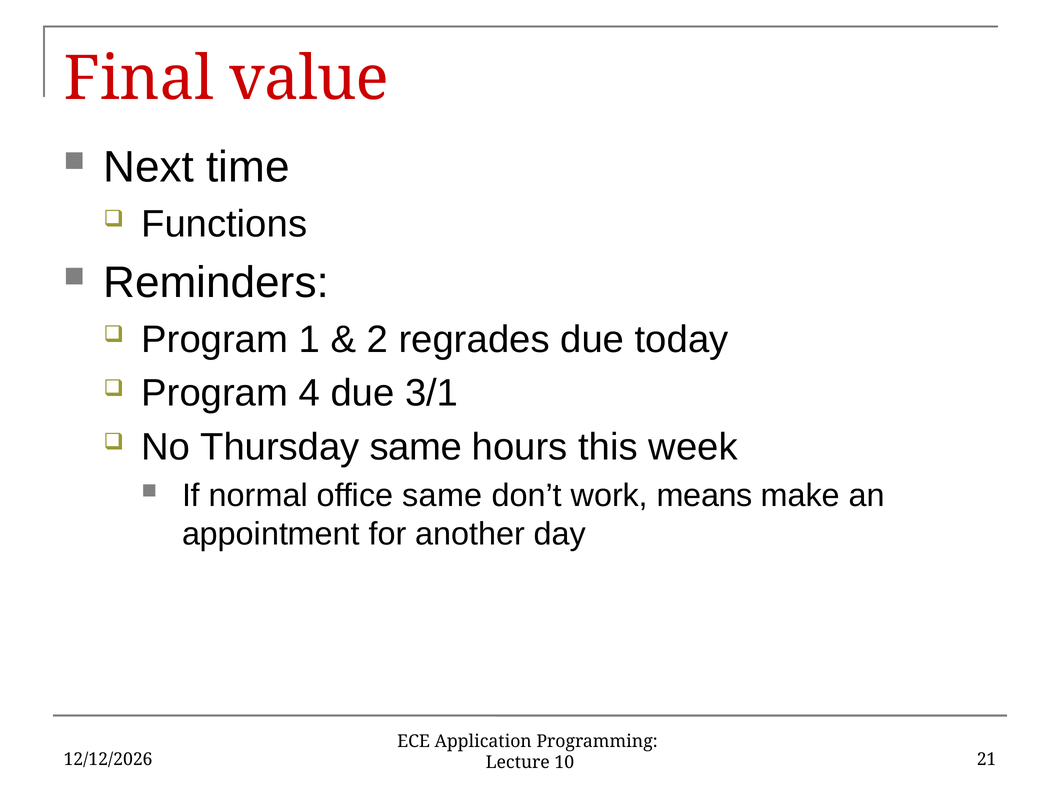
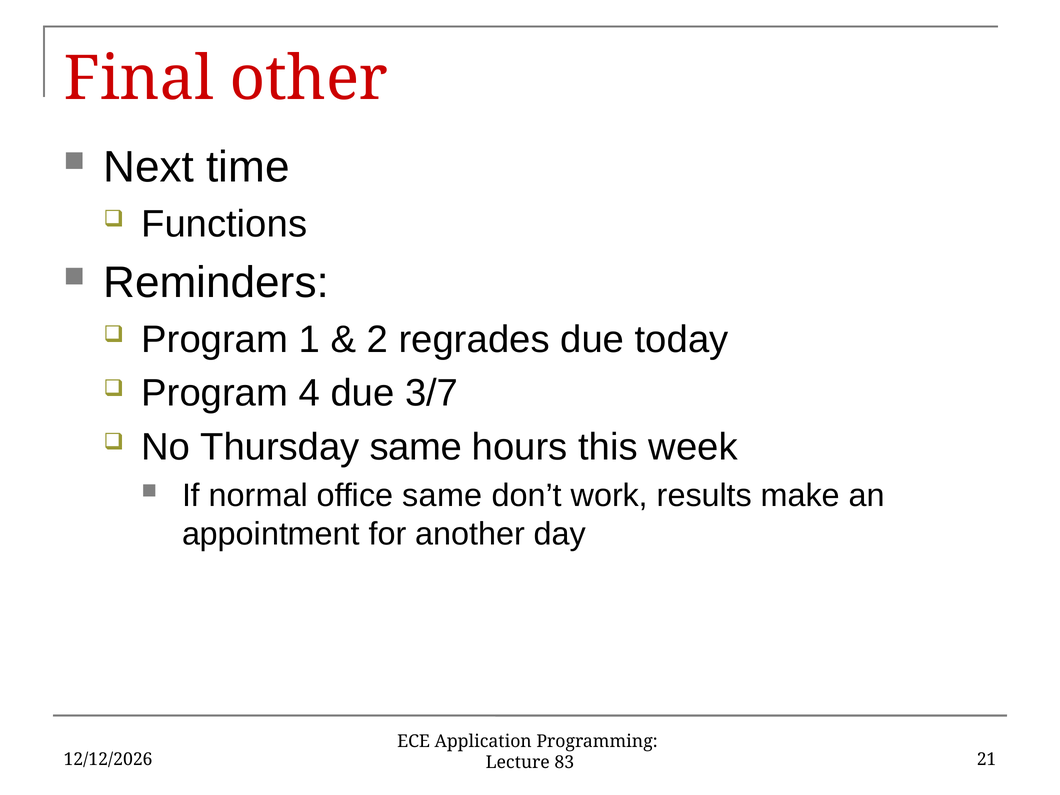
value: value -> other
3/1: 3/1 -> 3/7
means: means -> results
10: 10 -> 83
